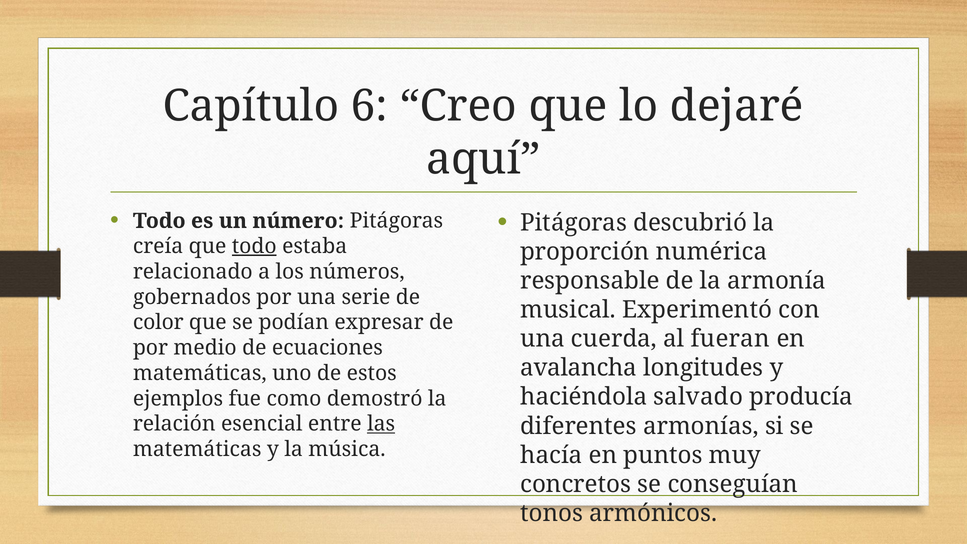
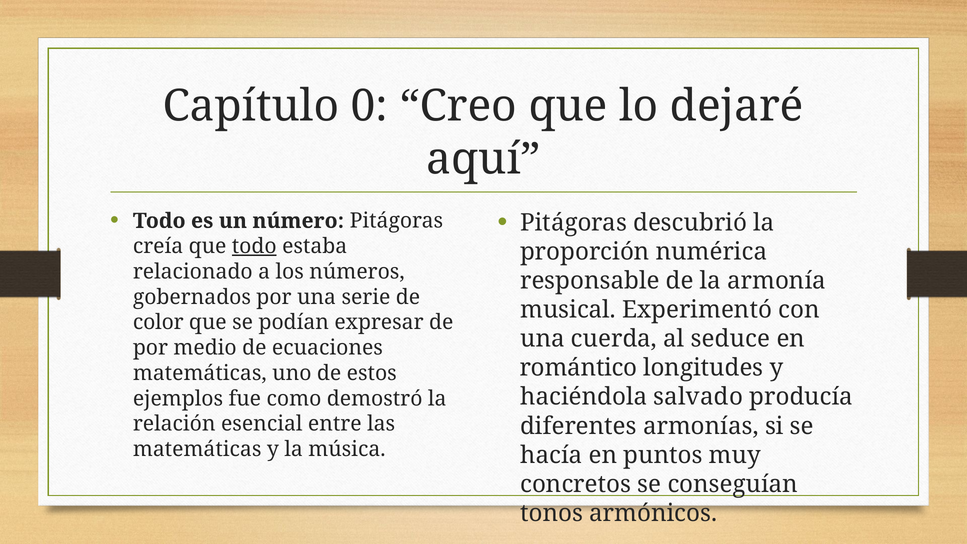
6: 6 -> 0
fueran: fueran -> seduce
avalancha: avalancha -> romántico
las underline: present -> none
